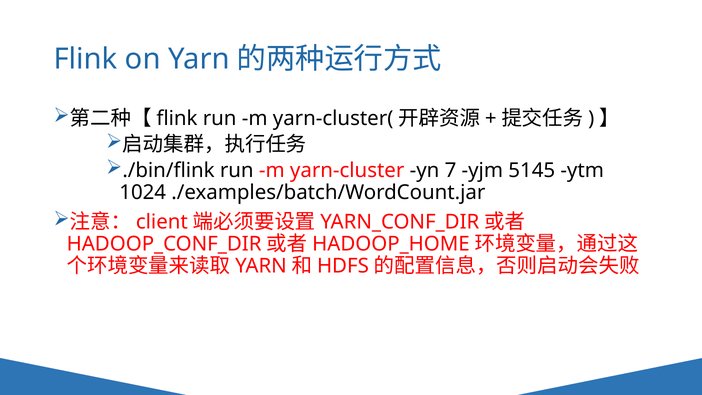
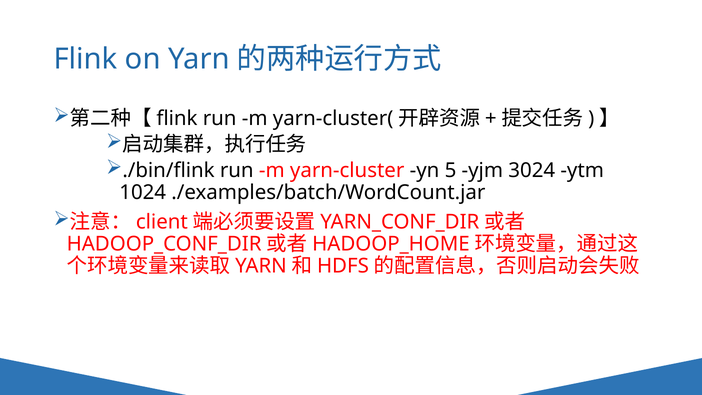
7: 7 -> 5
5145: 5145 -> 3024
